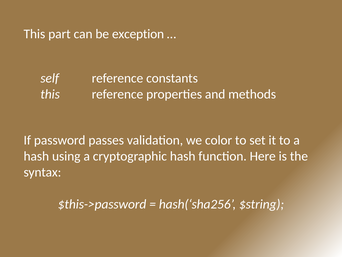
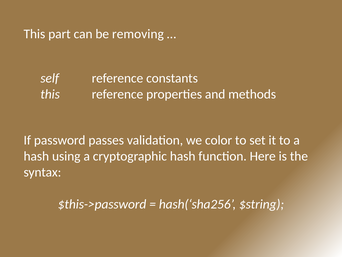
exception: exception -> removing
